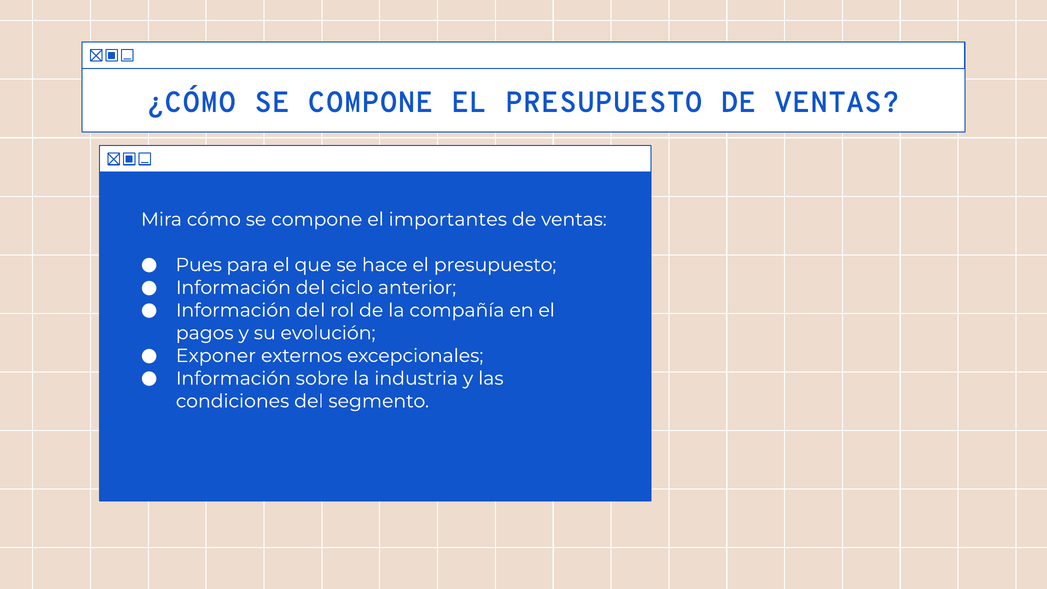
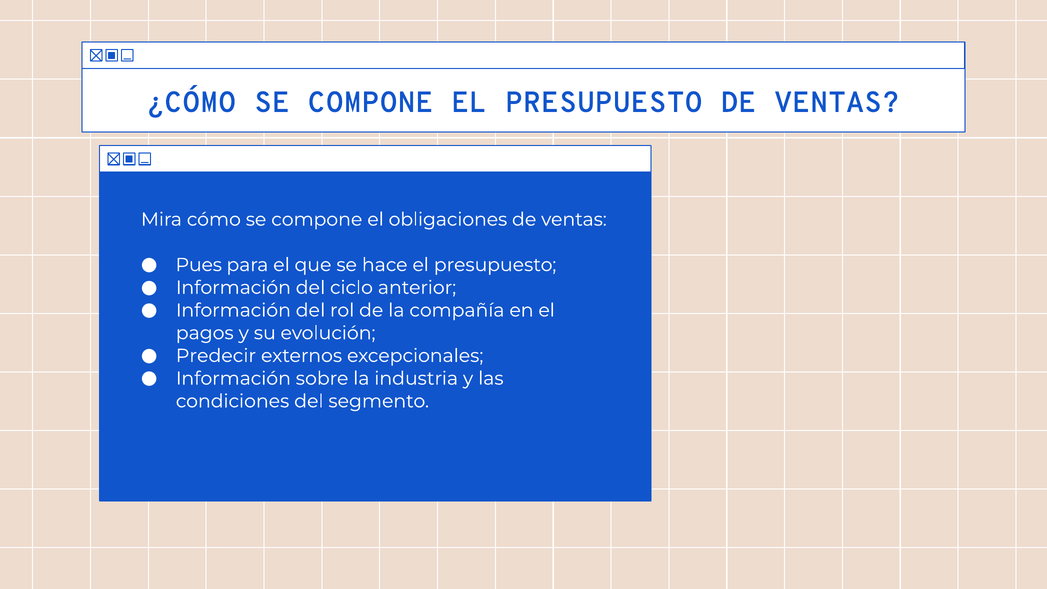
importantes: importantes -> obligaciones
Exponer: Exponer -> Predecir
